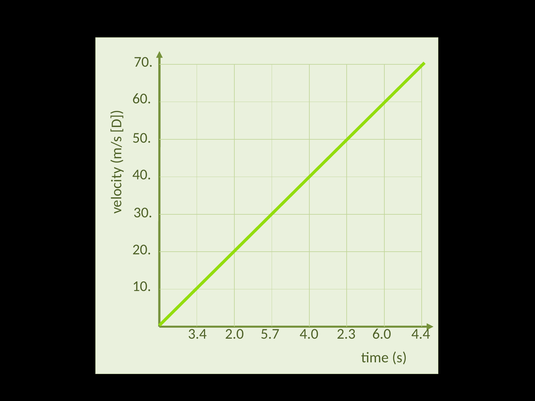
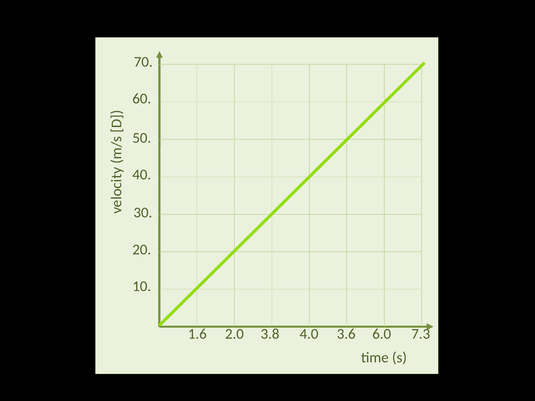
3.4: 3.4 -> 1.6
5.7: 5.7 -> 3.8
2.3: 2.3 -> 3.6
4.4: 4.4 -> 7.3
